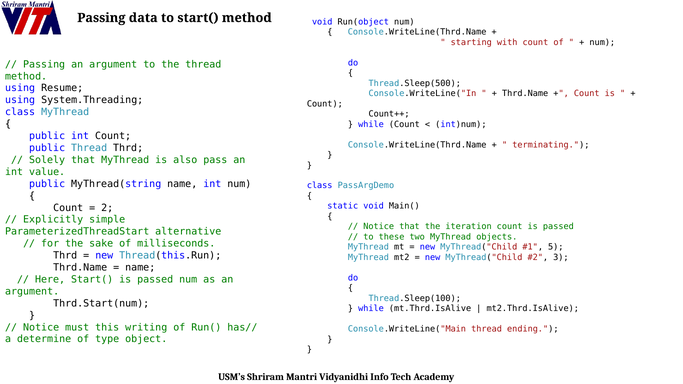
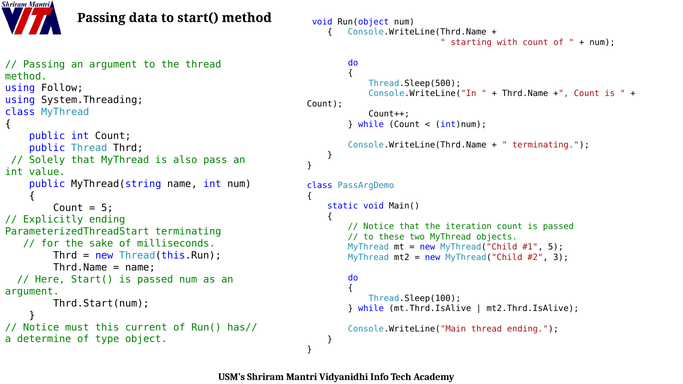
Resume: Resume -> Follow
2 at (107, 208): 2 -> 5
Explicitly simple: simple -> ending
ParameterizedThreadStart alternative: alternative -> terminating
writing: writing -> current
